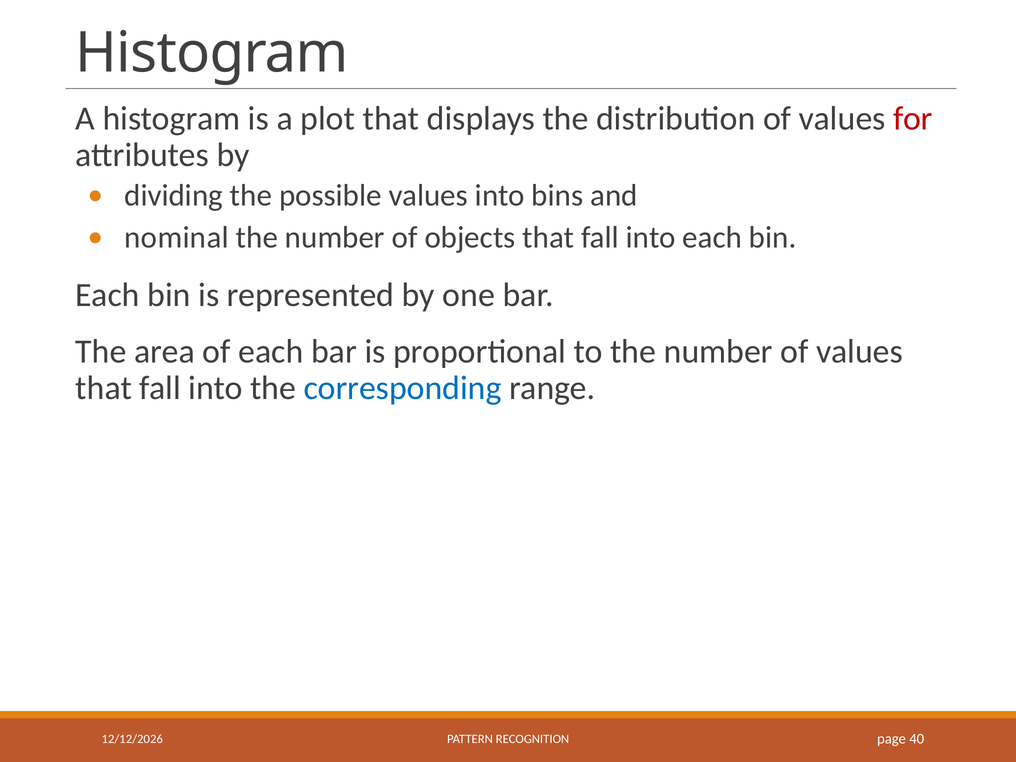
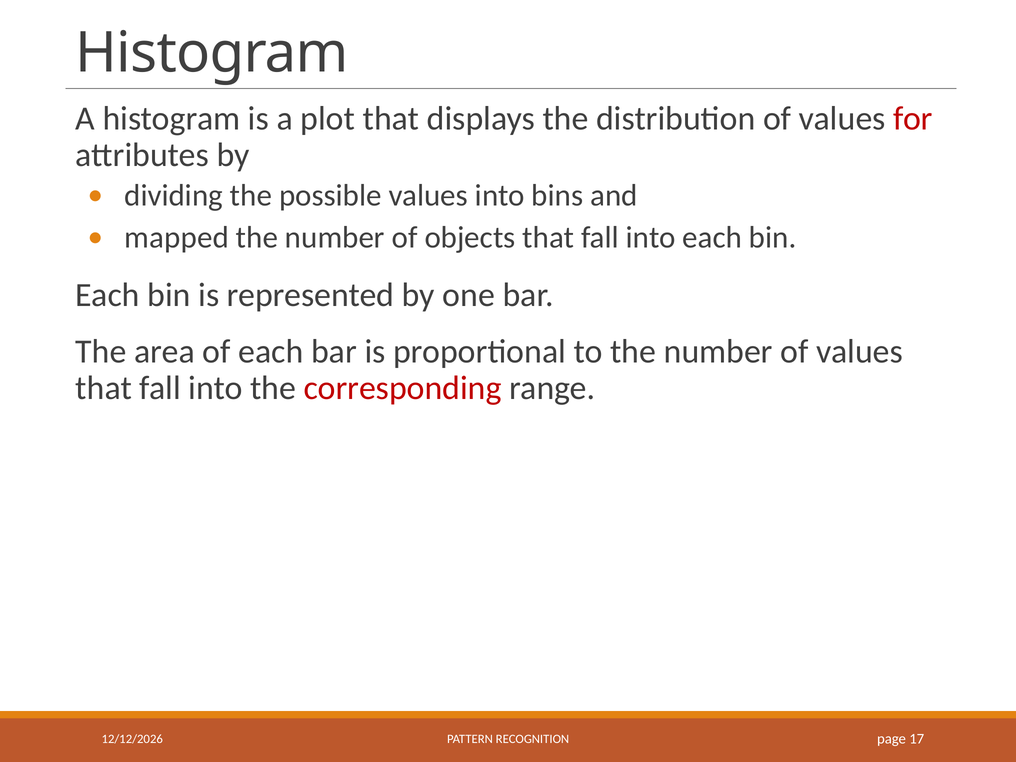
nominal: nominal -> mapped
corresponding colour: blue -> red
40: 40 -> 17
